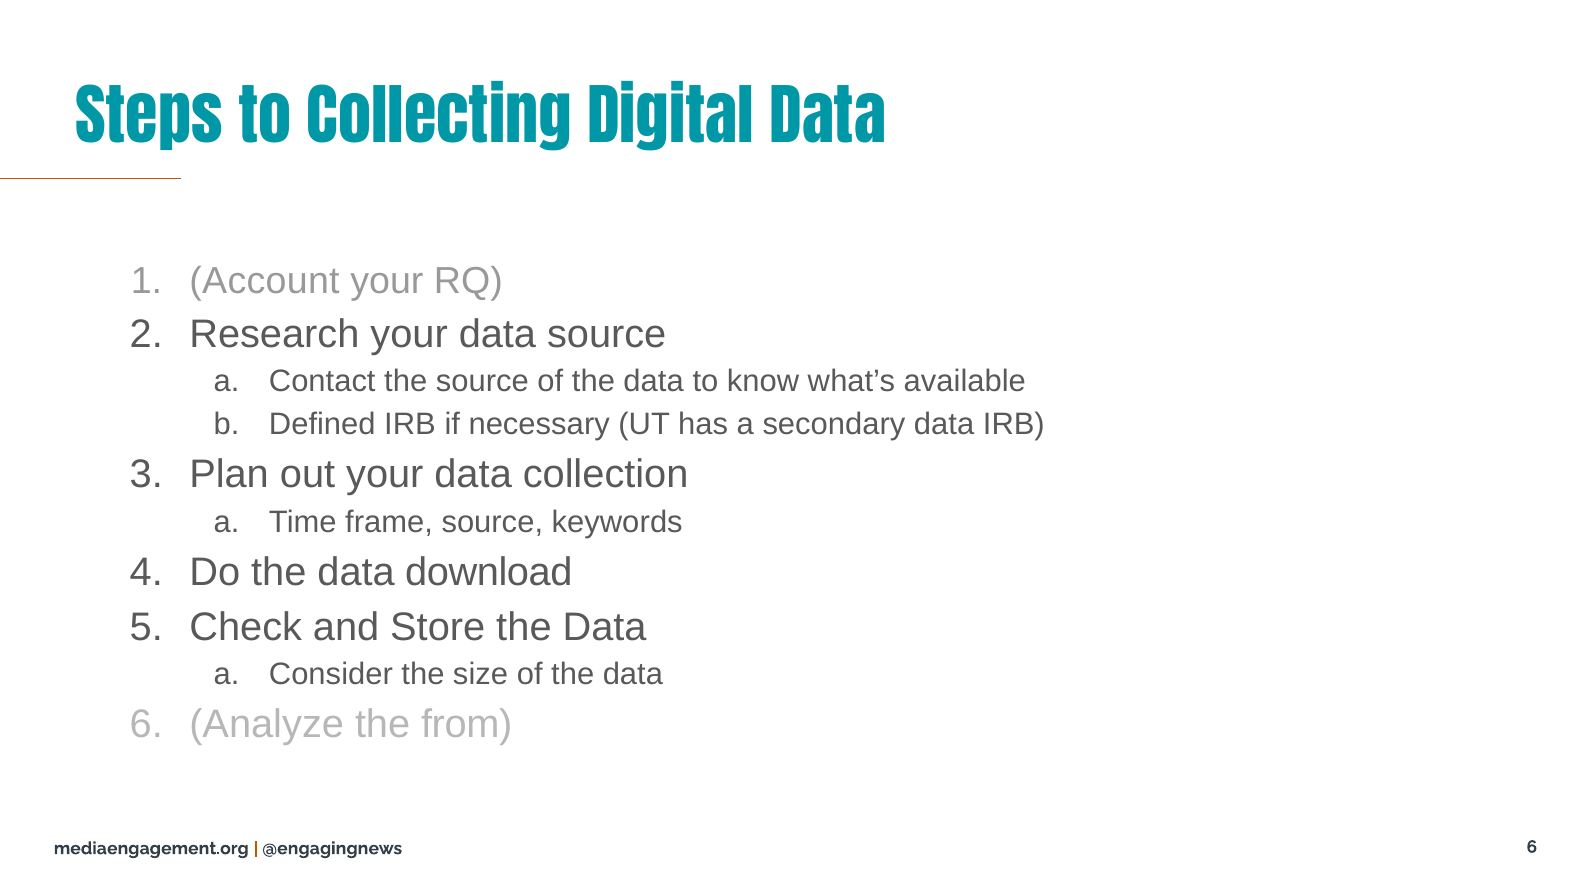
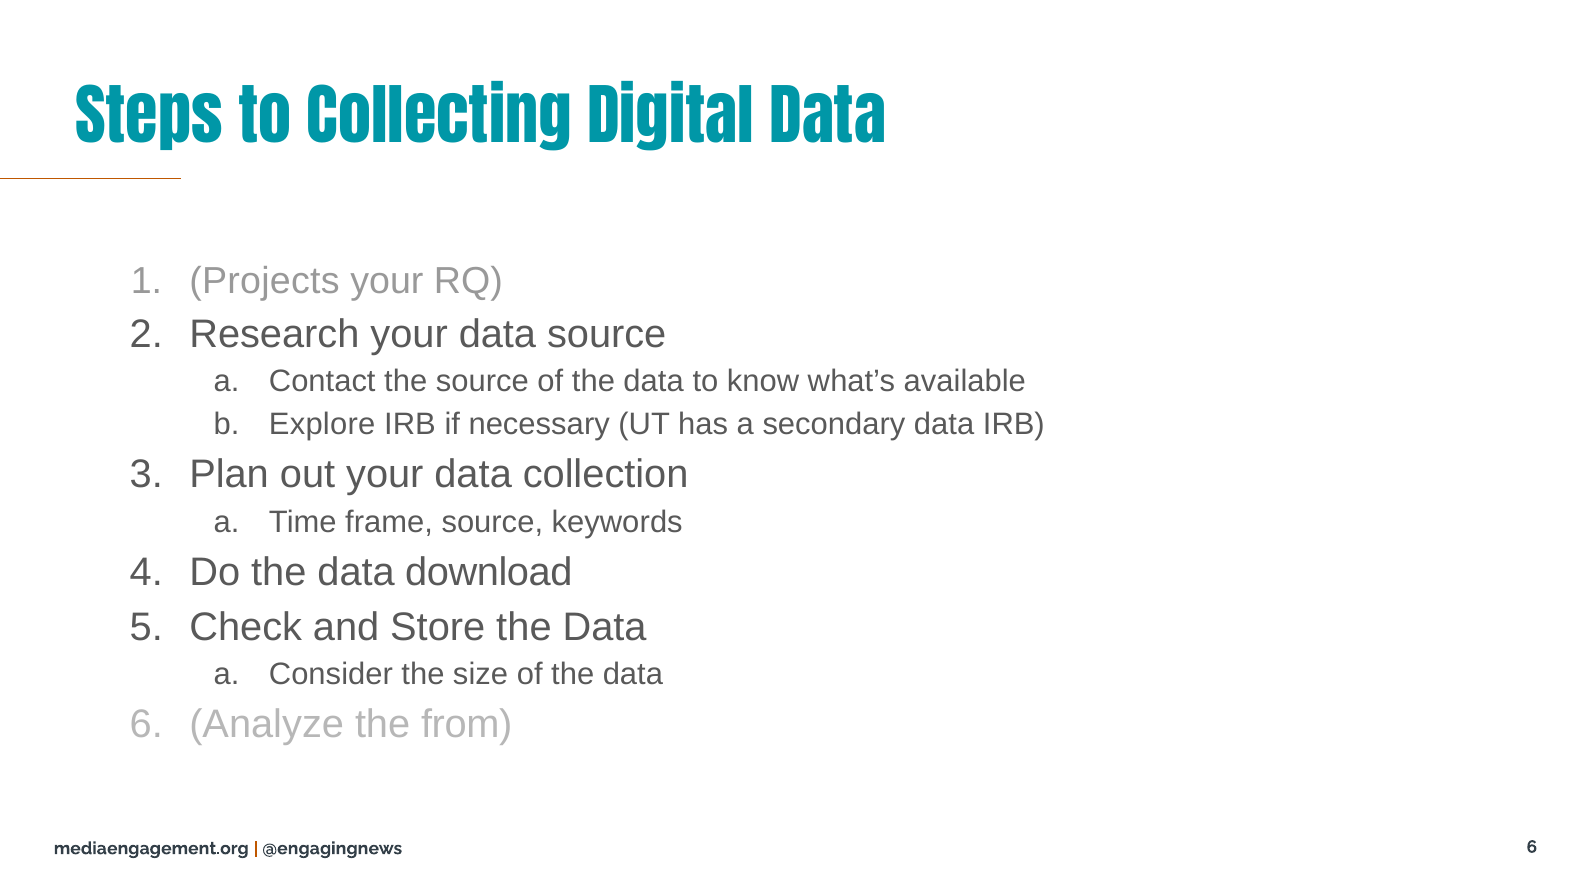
Account: Account -> Projects
Defined: Defined -> Explore
